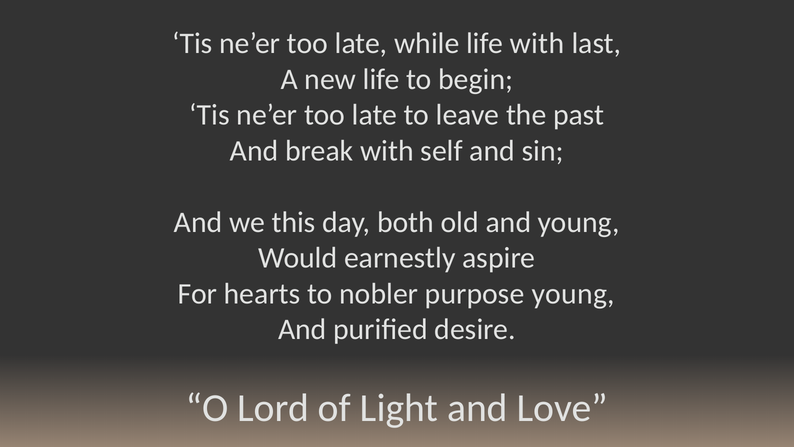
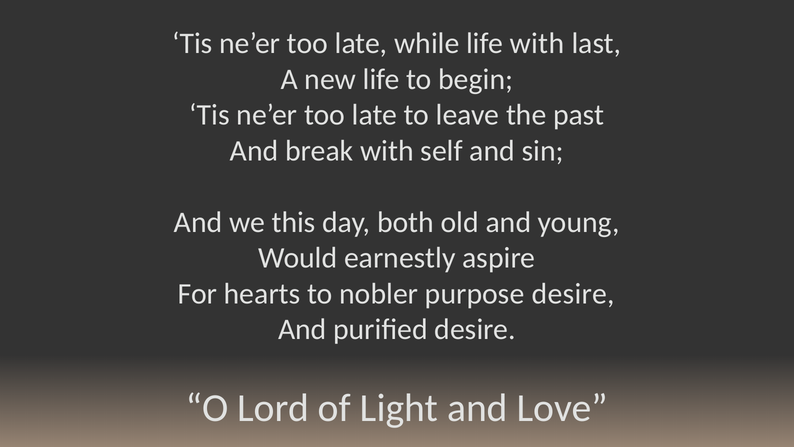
purpose young: young -> desire
